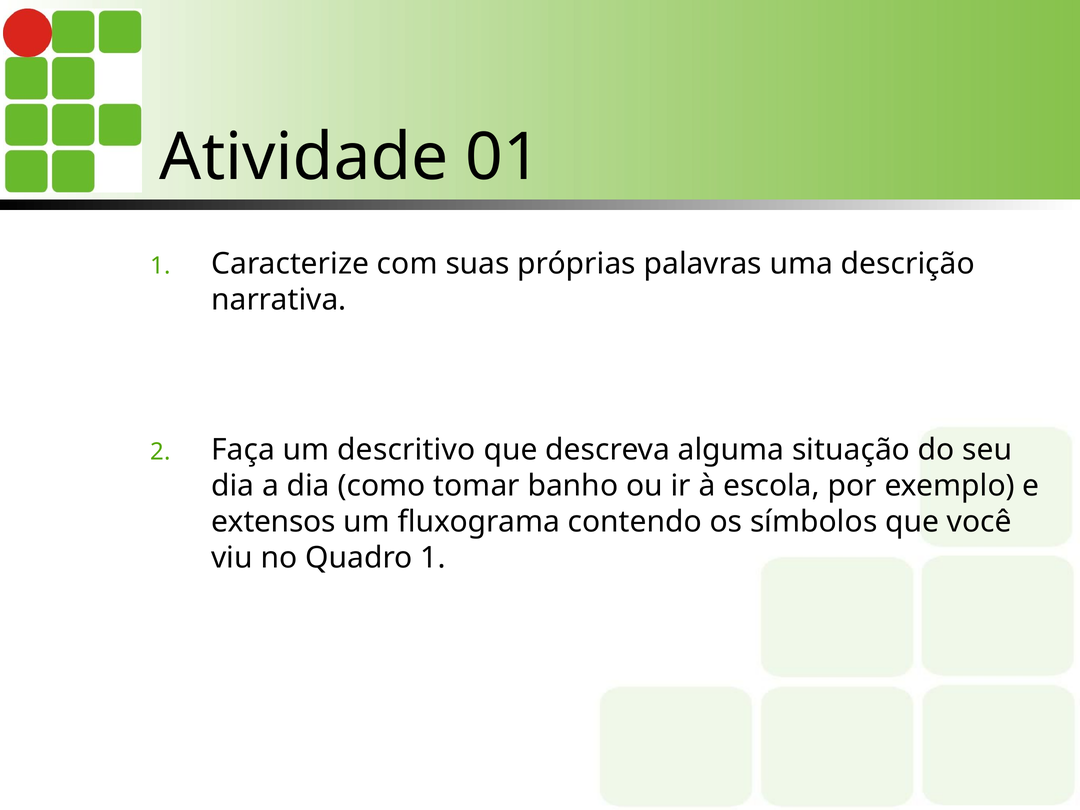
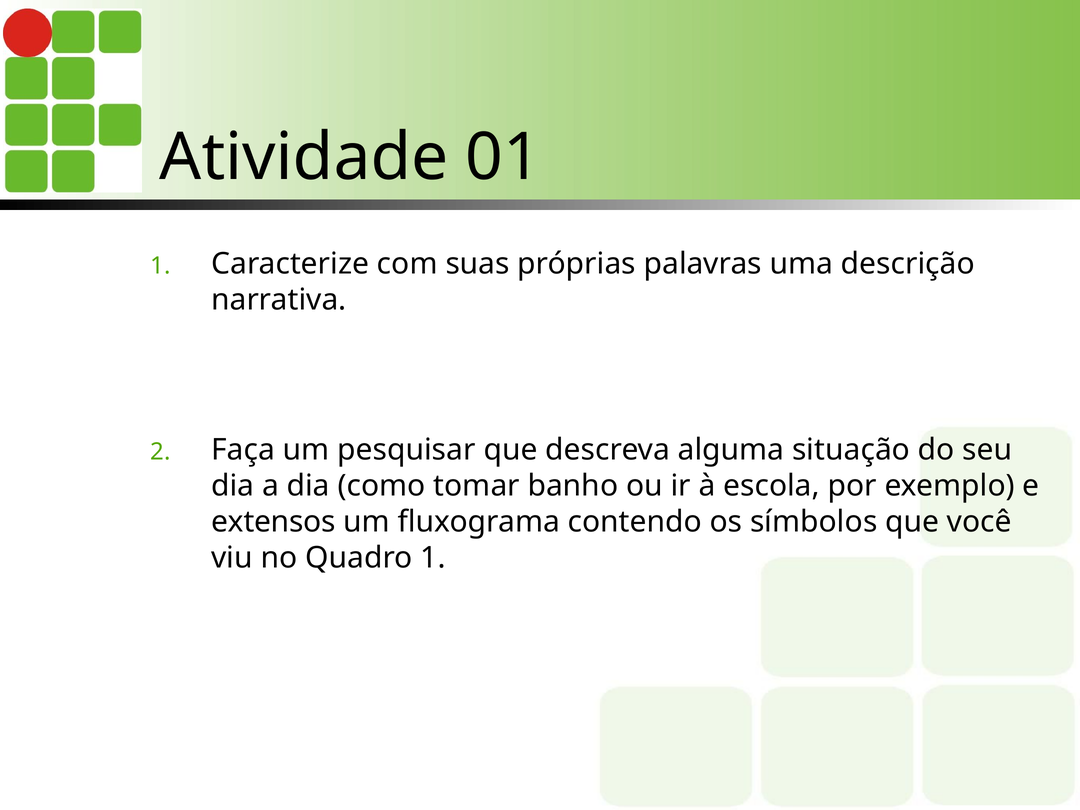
descritivo: descritivo -> pesquisar
